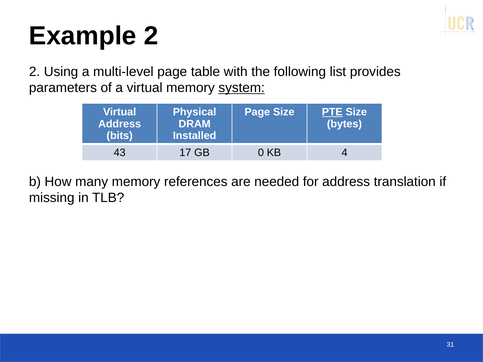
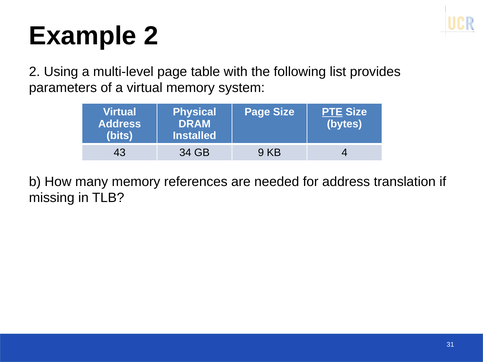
system underline: present -> none
17: 17 -> 34
0: 0 -> 9
